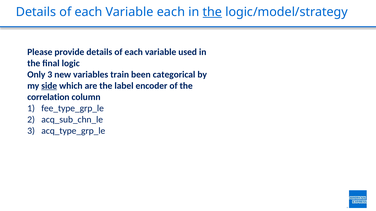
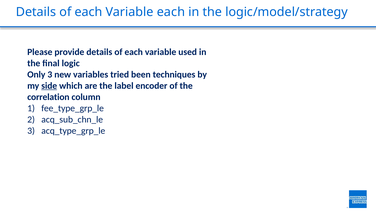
the at (212, 12) underline: present -> none
train: train -> tried
categorical: categorical -> techniques
